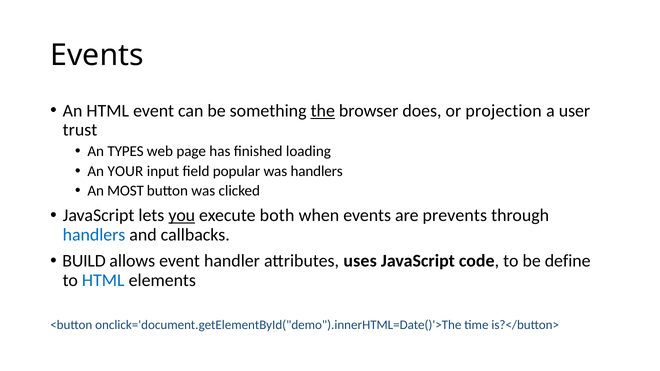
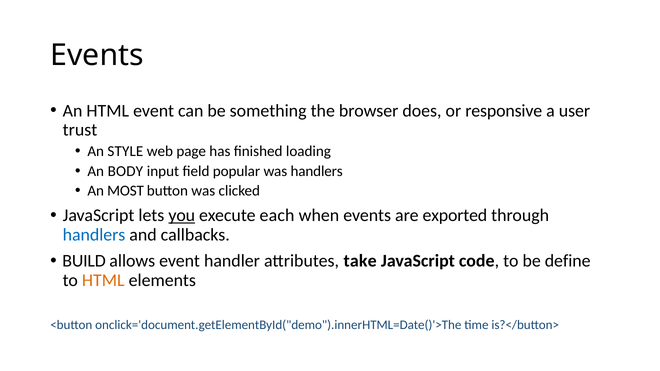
the underline: present -> none
projection: projection -> responsive
TYPES: TYPES -> STYLE
YOUR: YOUR -> BODY
both: both -> each
prevents: prevents -> exported
uses: uses -> take
HTML at (103, 280) colour: blue -> orange
